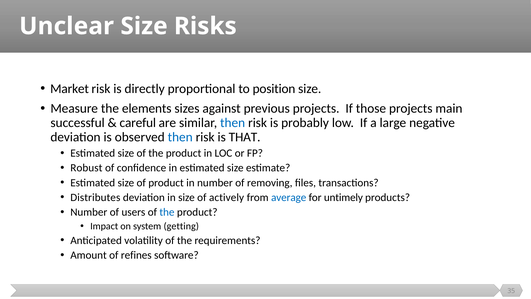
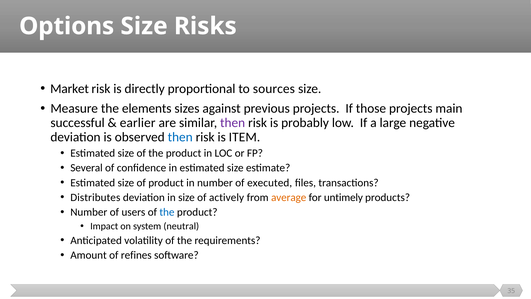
Unclear: Unclear -> Options
position: position -> sources
careful: careful -> earlier
then at (233, 123) colour: blue -> purple
THAT: THAT -> ITEM
Robust: Robust -> Several
removing: removing -> executed
average colour: blue -> orange
getting: getting -> neutral
